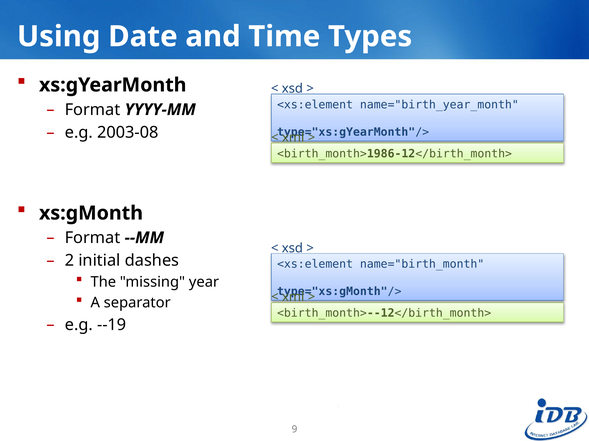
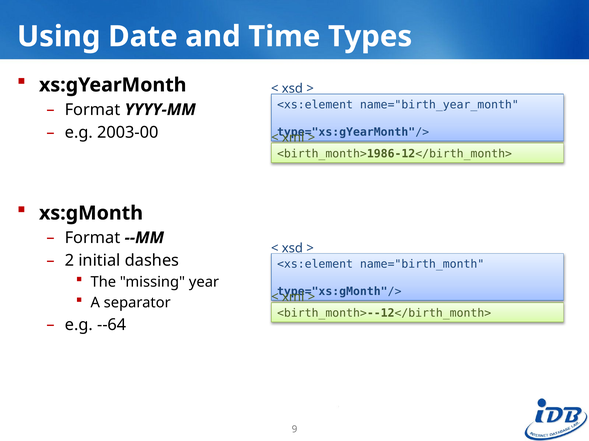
2003-08: 2003-08 -> 2003-00
--19: --19 -> --64
